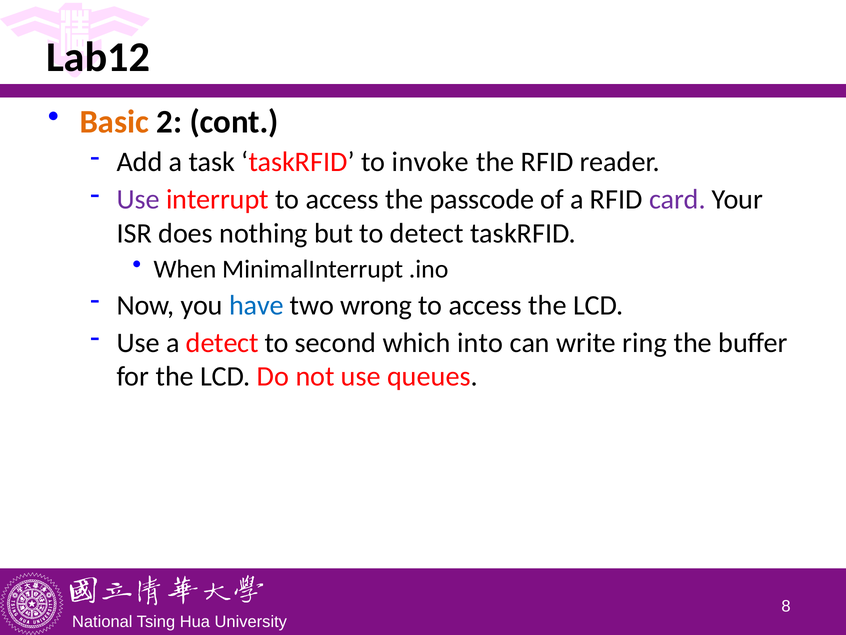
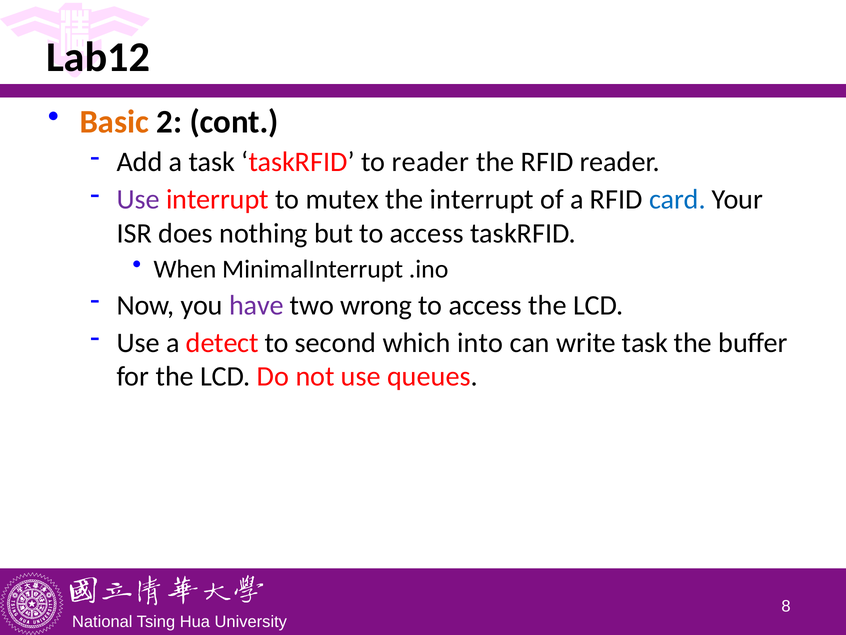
to invoke: invoke -> reader
interrupt to access: access -> mutex
the passcode: passcode -> interrupt
card colour: purple -> blue
but to detect: detect -> access
have colour: blue -> purple
write ring: ring -> task
